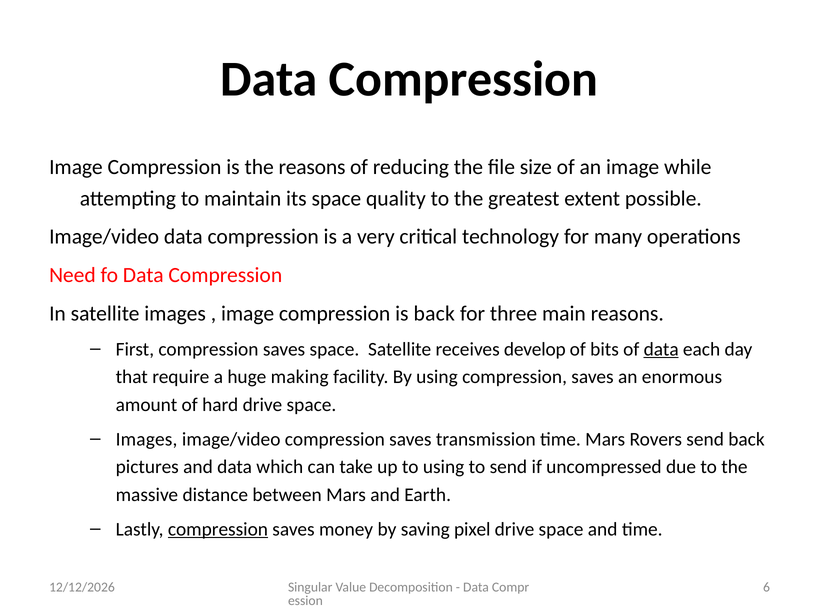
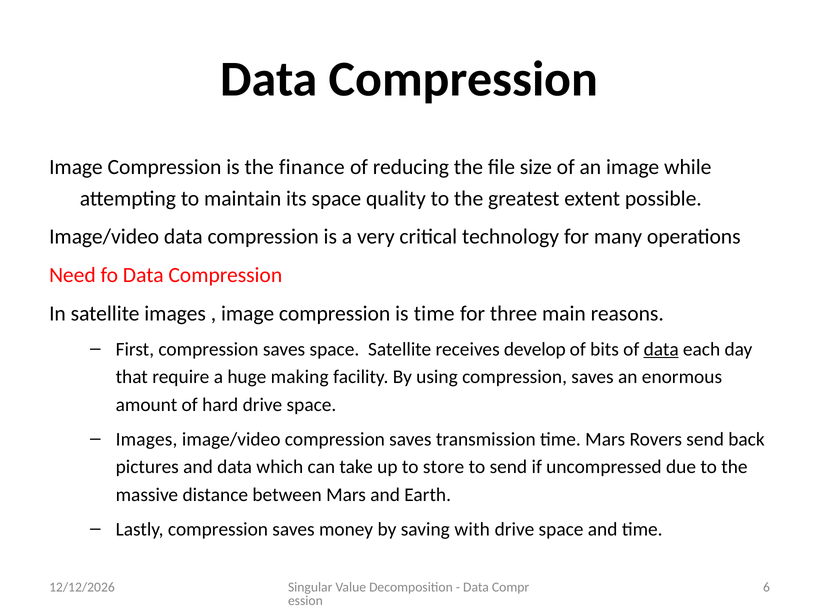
the reasons: reasons -> finance
is back: back -> time
to using: using -> store
compression at (218, 529) underline: present -> none
pixel: pixel -> with
